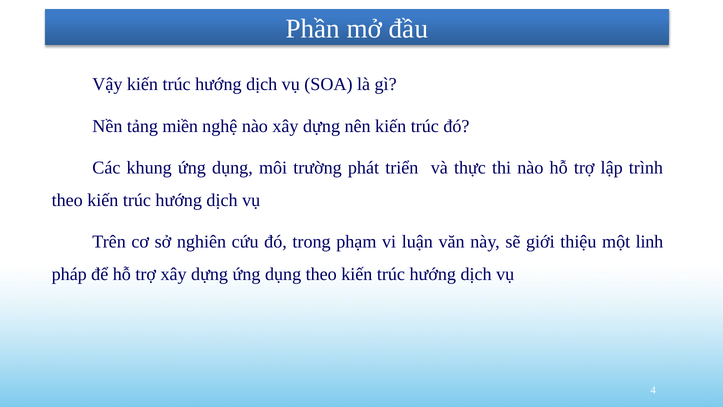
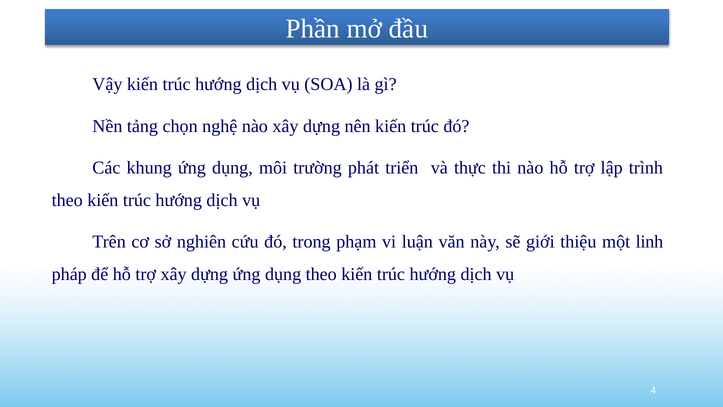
miền: miền -> chọn
